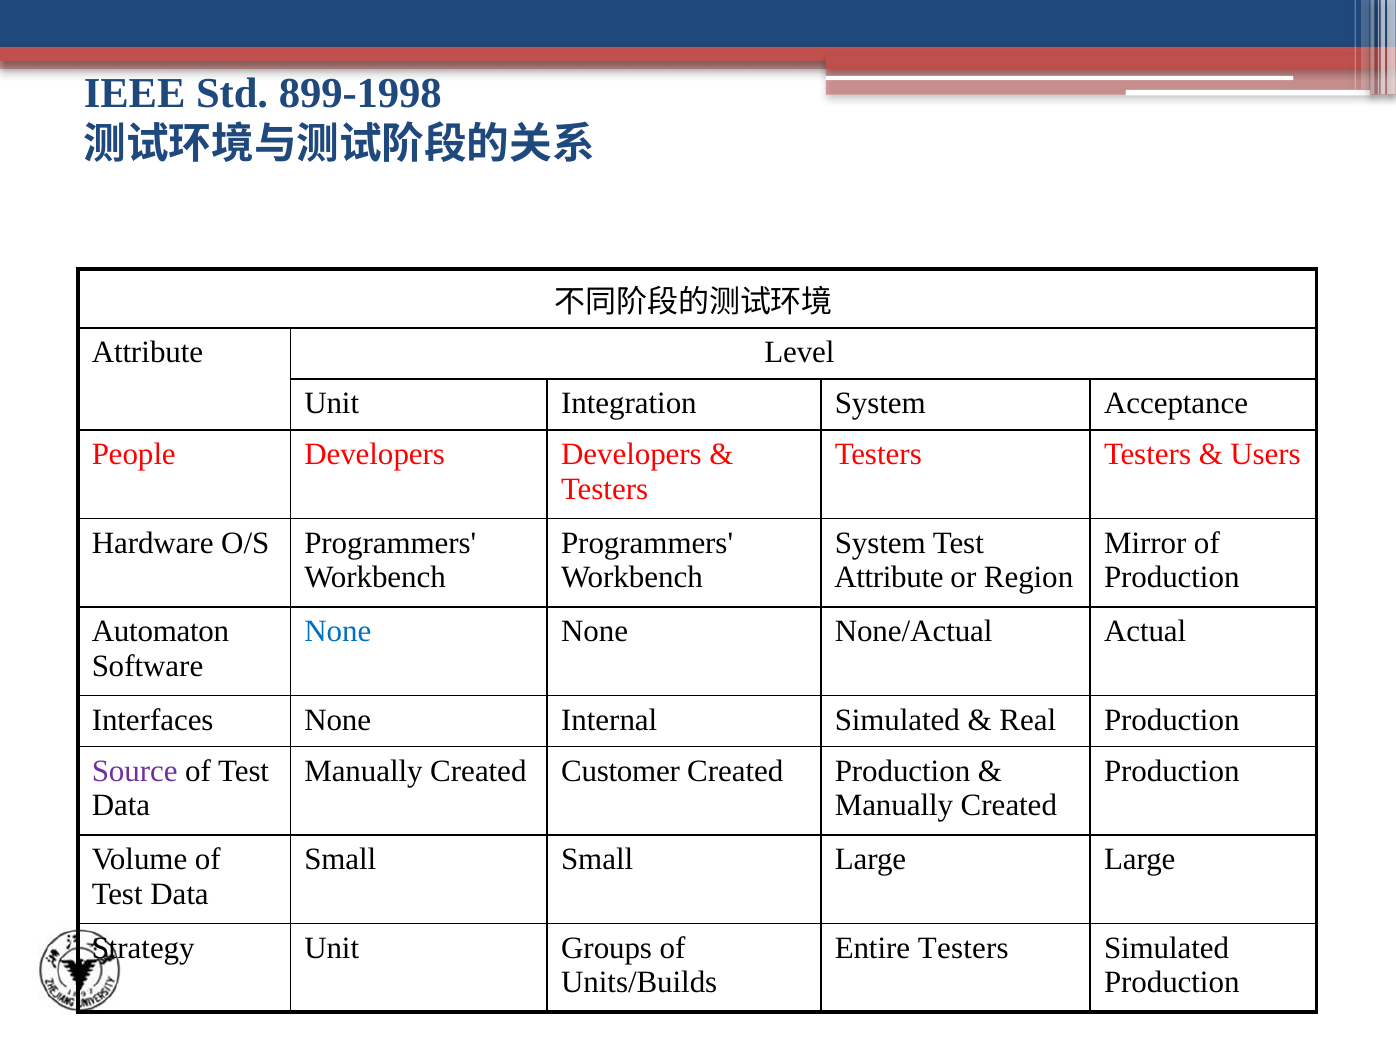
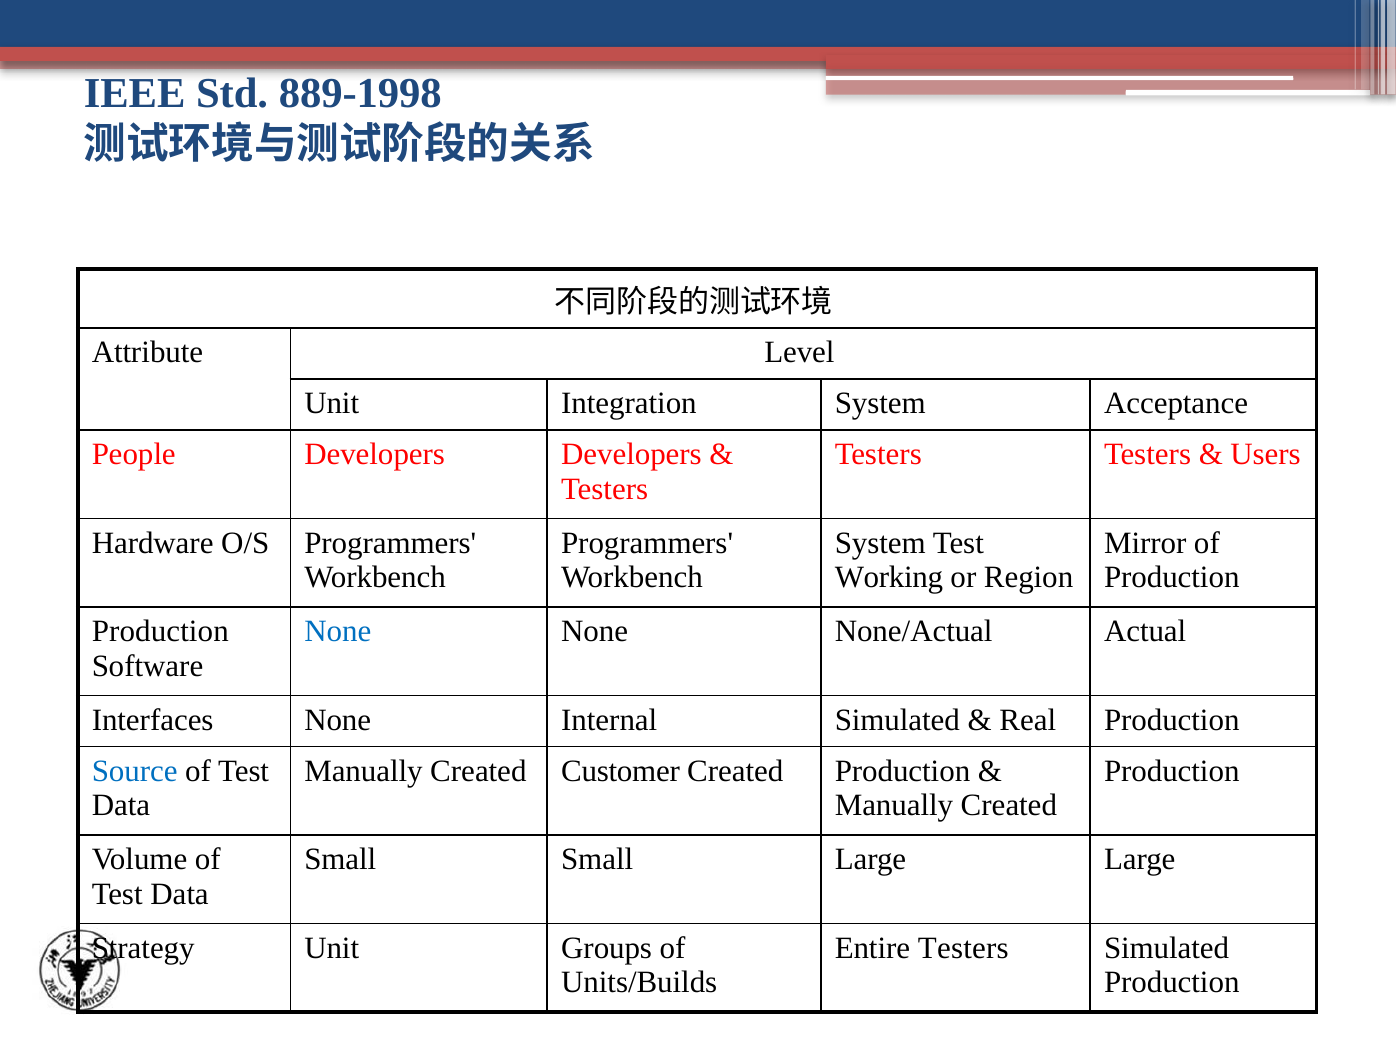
899-1998: 899-1998 -> 889-1998
Attribute at (889, 578): Attribute -> Working
Automaton at (160, 631): Automaton -> Production
Source colour: purple -> blue
